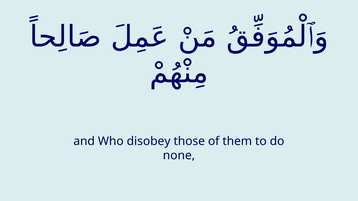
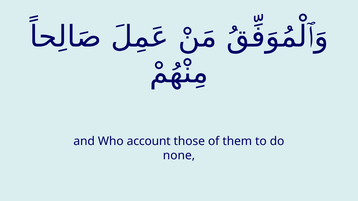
disobey: disobey -> account
